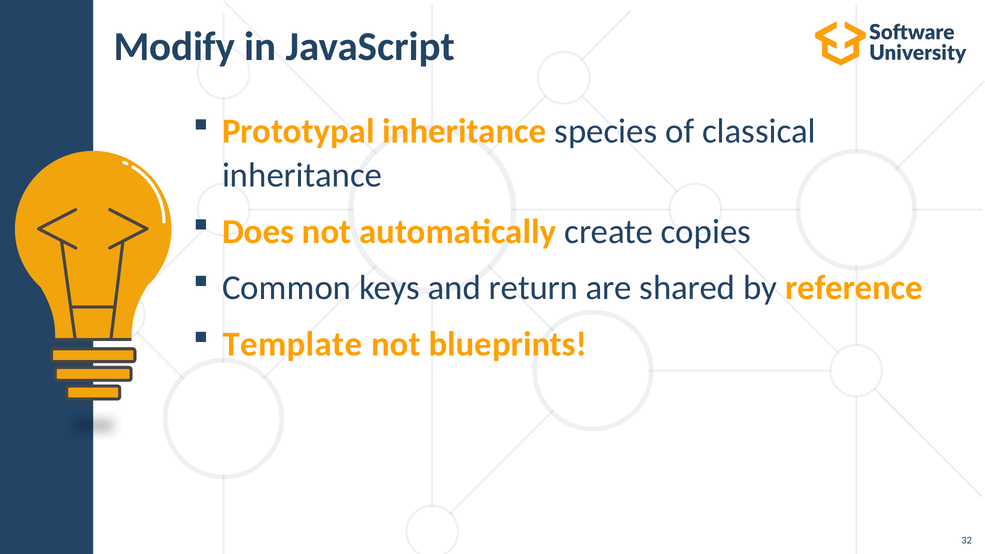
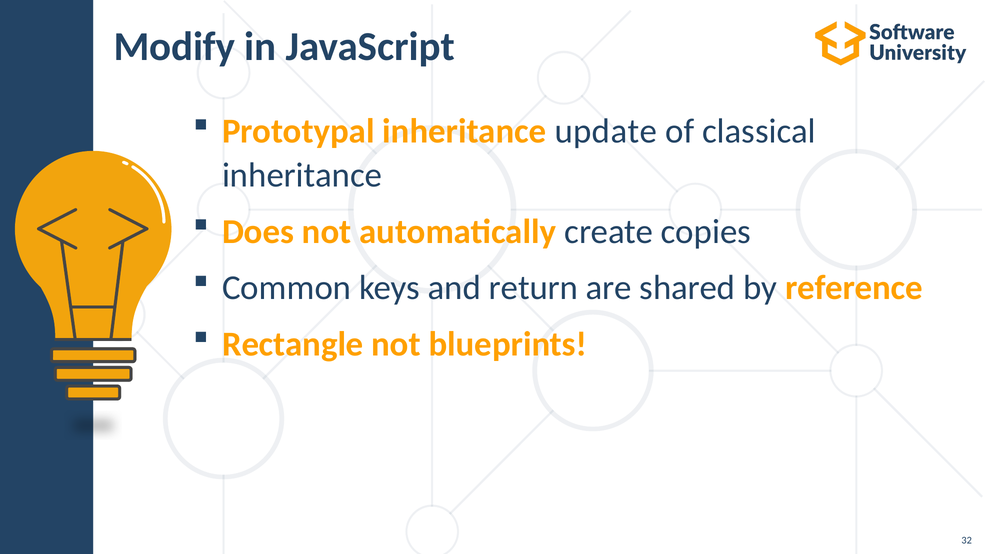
species: species -> update
Template: Template -> Rectangle
